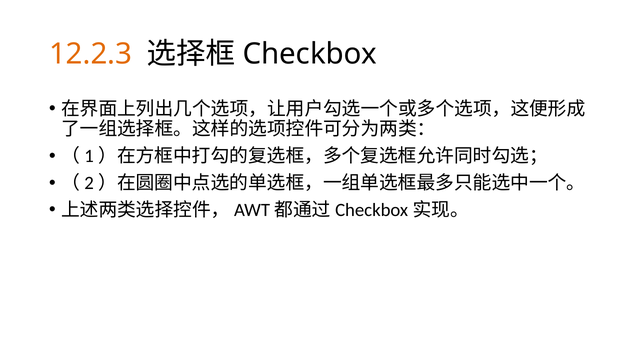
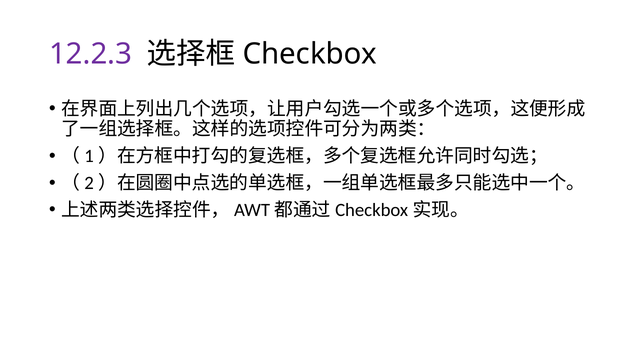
12.2.3 colour: orange -> purple
